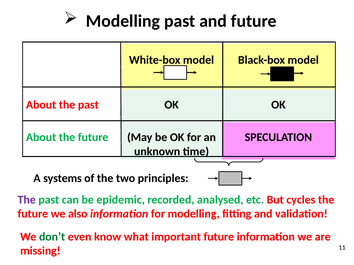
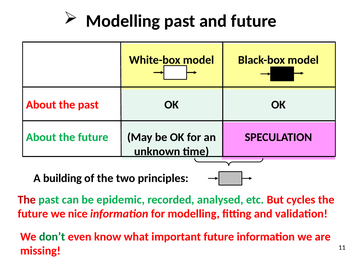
systems: systems -> building
The at (27, 200) colour: purple -> red
also: also -> nice
